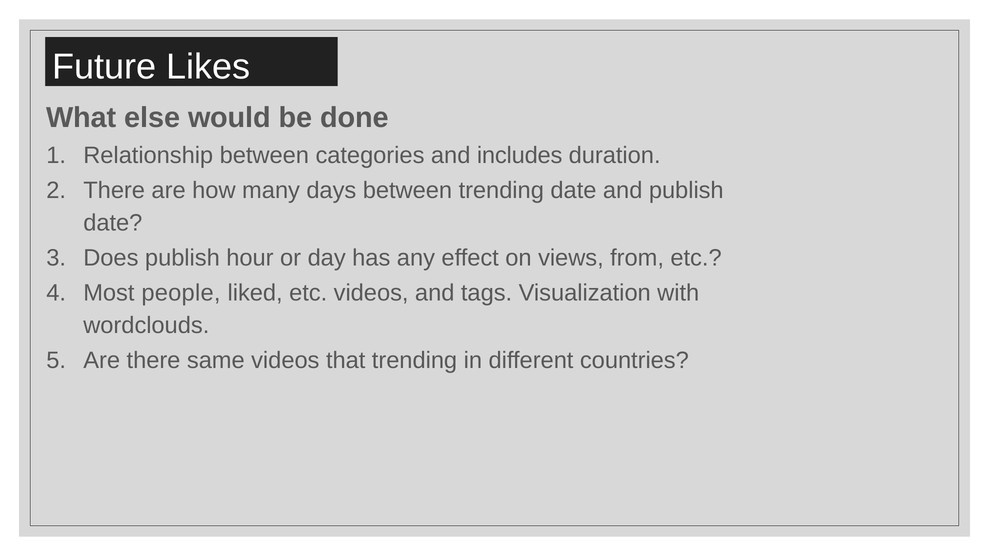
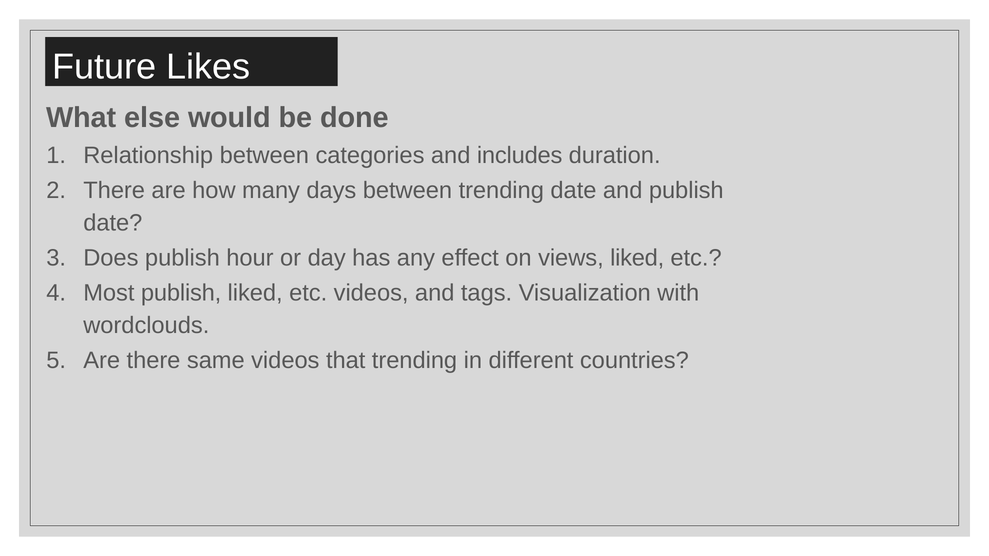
views from: from -> liked
Most people: people -> publish
